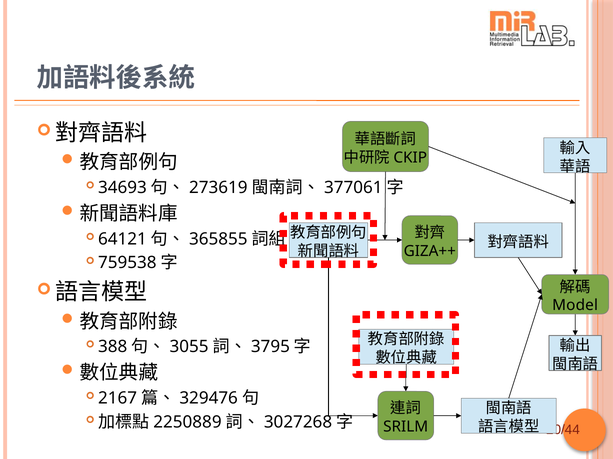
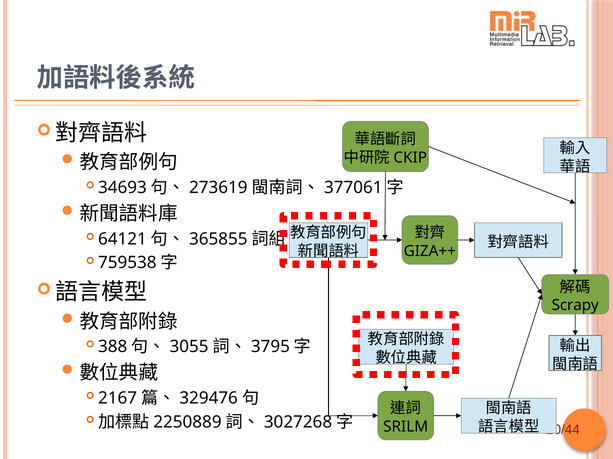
Model: Model -> Scrapy
